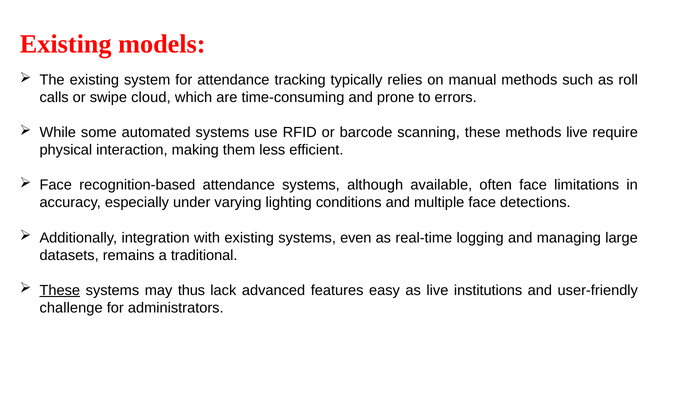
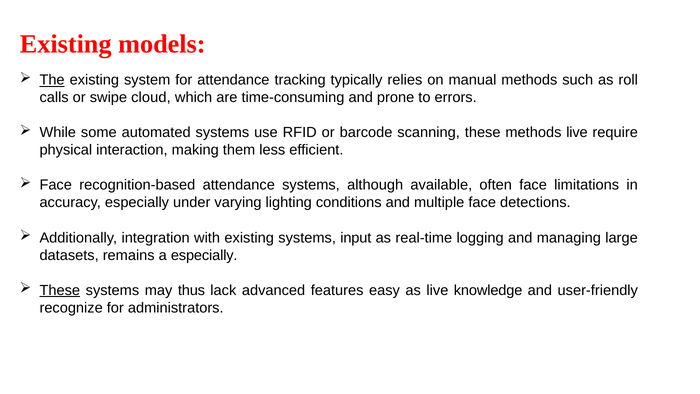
The underline: none -> present
even: even -> input
a traditional: traditional -> especially
institutions: institutions -> knowledge
challenge: challenge -> recognize
